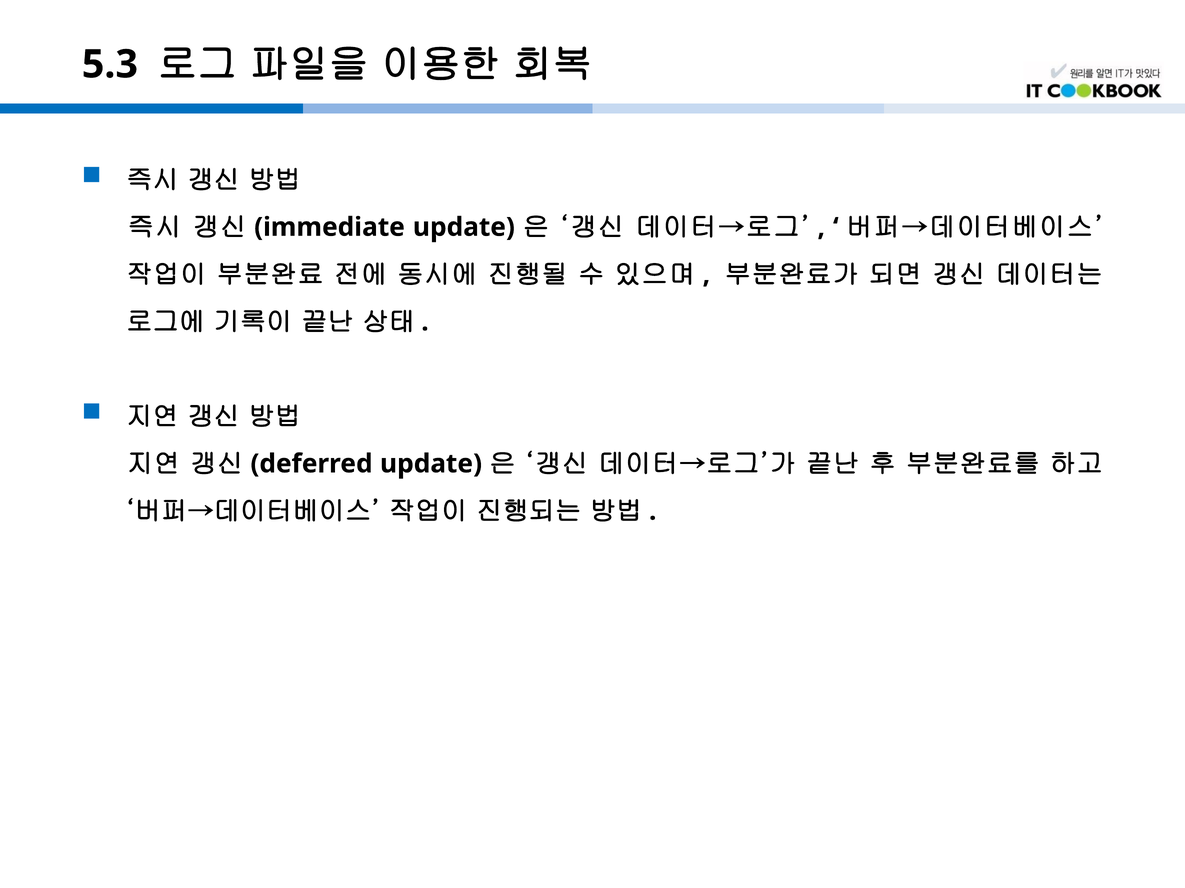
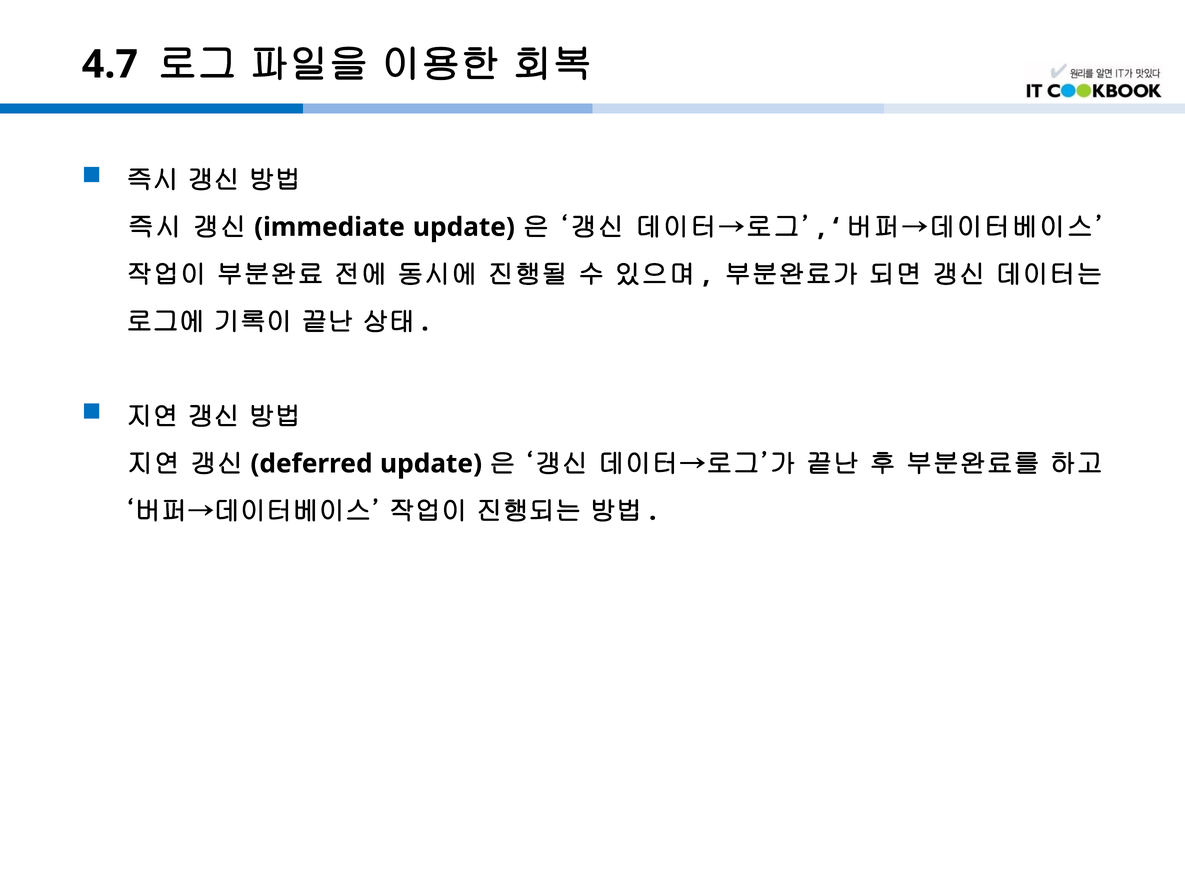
5.3: 5.3 -> 4.7
